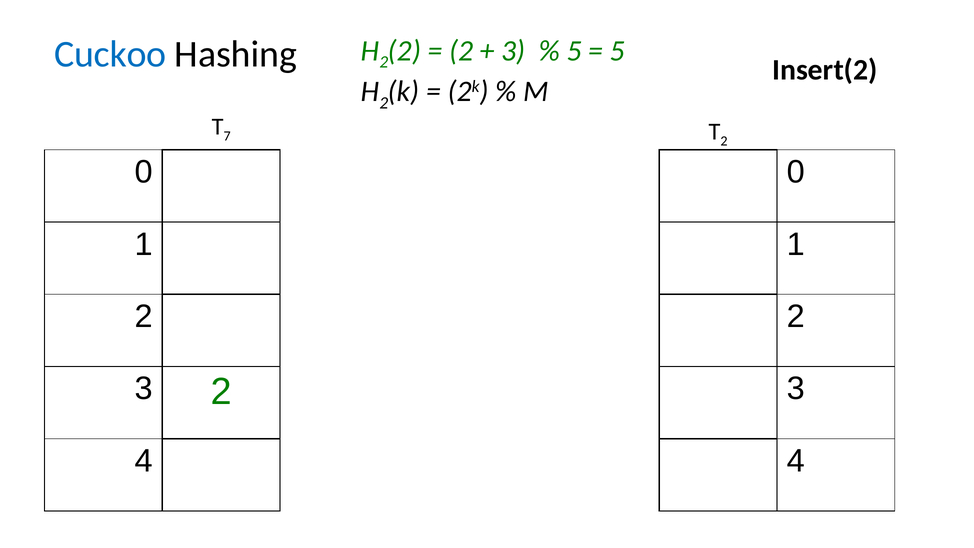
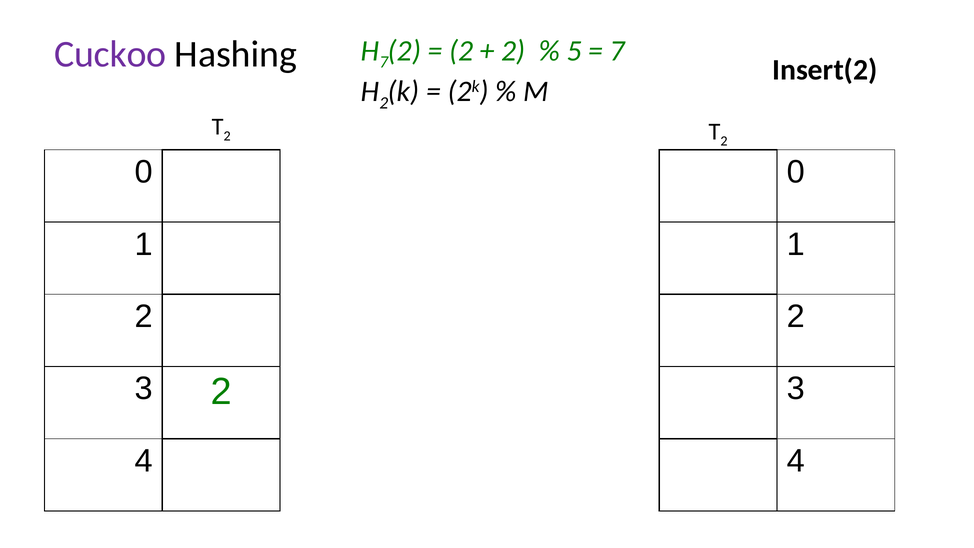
2 at (384, 62): 2 -> 7
3 at (513, 51): 3 -> 2
5 at (617, 51): 5 -> 7
Cuckoo colour: blue -> purple
7 at (227, 136): 7 -> 2
